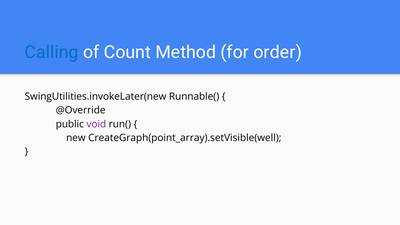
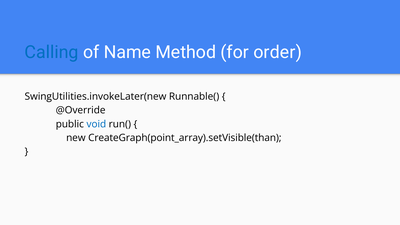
Count: Count -> Name
void colour: purple -> blue
CreateGraph(point_array).setVisible(well: CreateGraph(point_array).setVisible(well -> CreateGraph(point_array).setVisible(than
